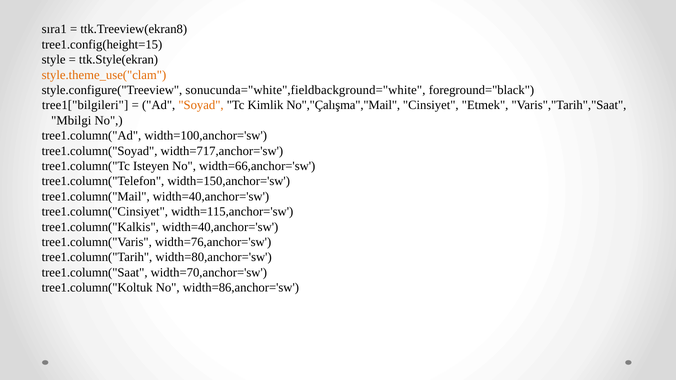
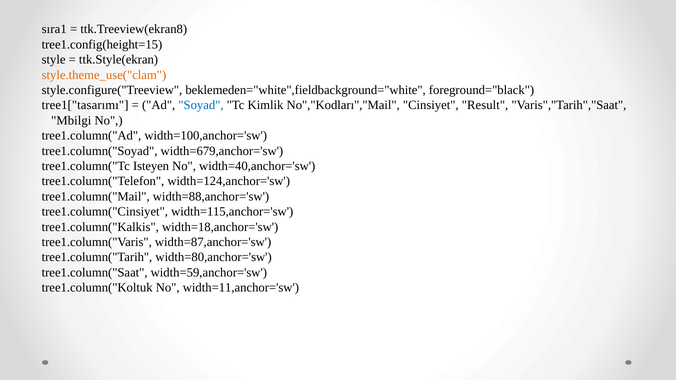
sonucunda="white",fieldbackground="white: sonucunda="white",fieldbackground="white -> beklemeden="white",fieldbackground="white
tree1["bilgileri: tree1["bilgileri -> tree1["tasarımı
Soyad colour: orange -> blue
No","Çalışma","Mail: No","Çalışma","Mail -> No","Kodları","Mail
Etmek: Etmek -> Result
width=717,anchor='sw: width=717,anchor='sw -> width=679,anchor='sw
width=66,anchor='sw: width=66,anchor='sw -> width=40,anchor='sw
width=150,anchor='sw: width=150,anchor='sw -> width=124,anchor='sw
tree1.column("Mail width=40,anchor='sw: width=40,anchor='sw -> width=88,anchor='sw
tree1.column("Kalkis width=40,anchor='sw: width=40,anchor='sw -> width=18,anchor='sw
width=76,anchor='sw: width=76,anchor='sw -> width=87,anchor='sw
width=70,anchor='sw: width=70,anchor='sw -> width=59,anchor='sw
width=86,anchor='sw: width=86,anchor='sw -> width=11,anchor='sw
